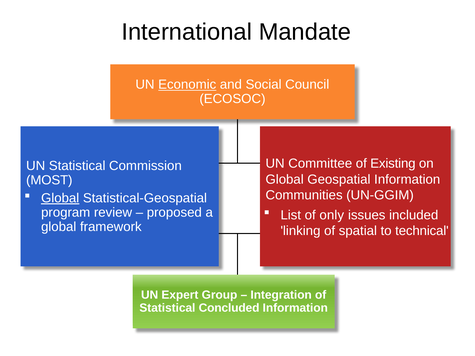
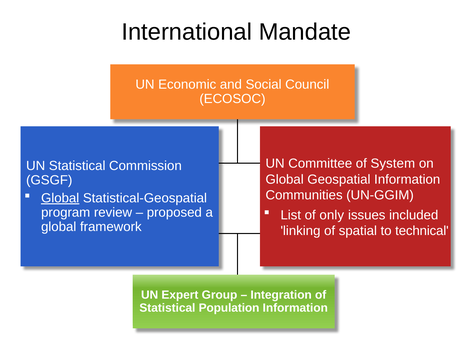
Economic underline: present -> none
Existing: Existing -> System
MOST: MOST -> GSGF
Concluded: Concluded -> Population
